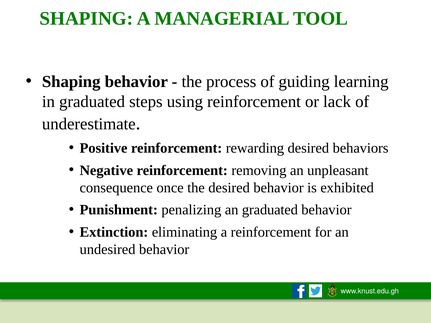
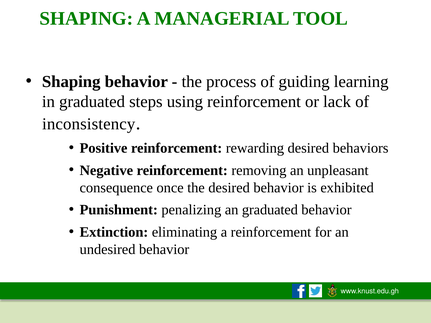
underestimate: underestimate -> inconsistency
